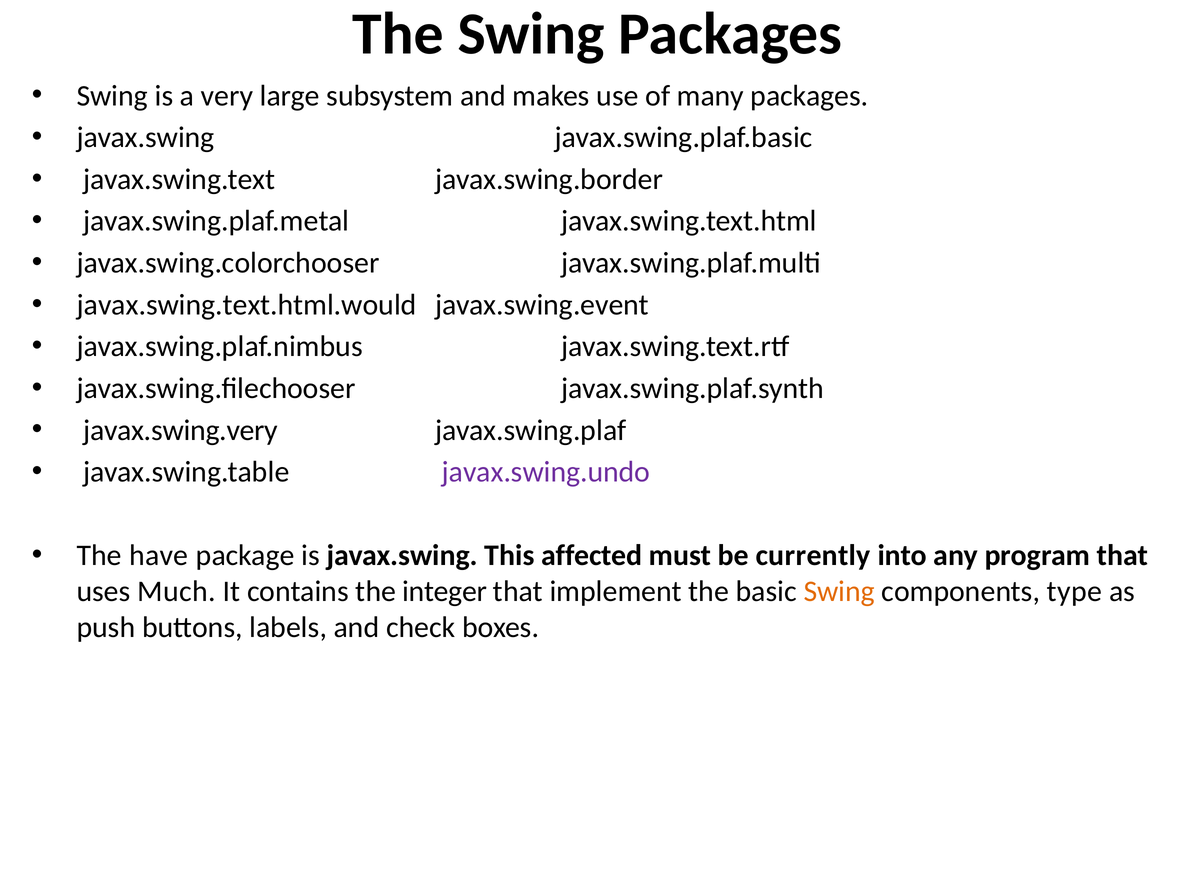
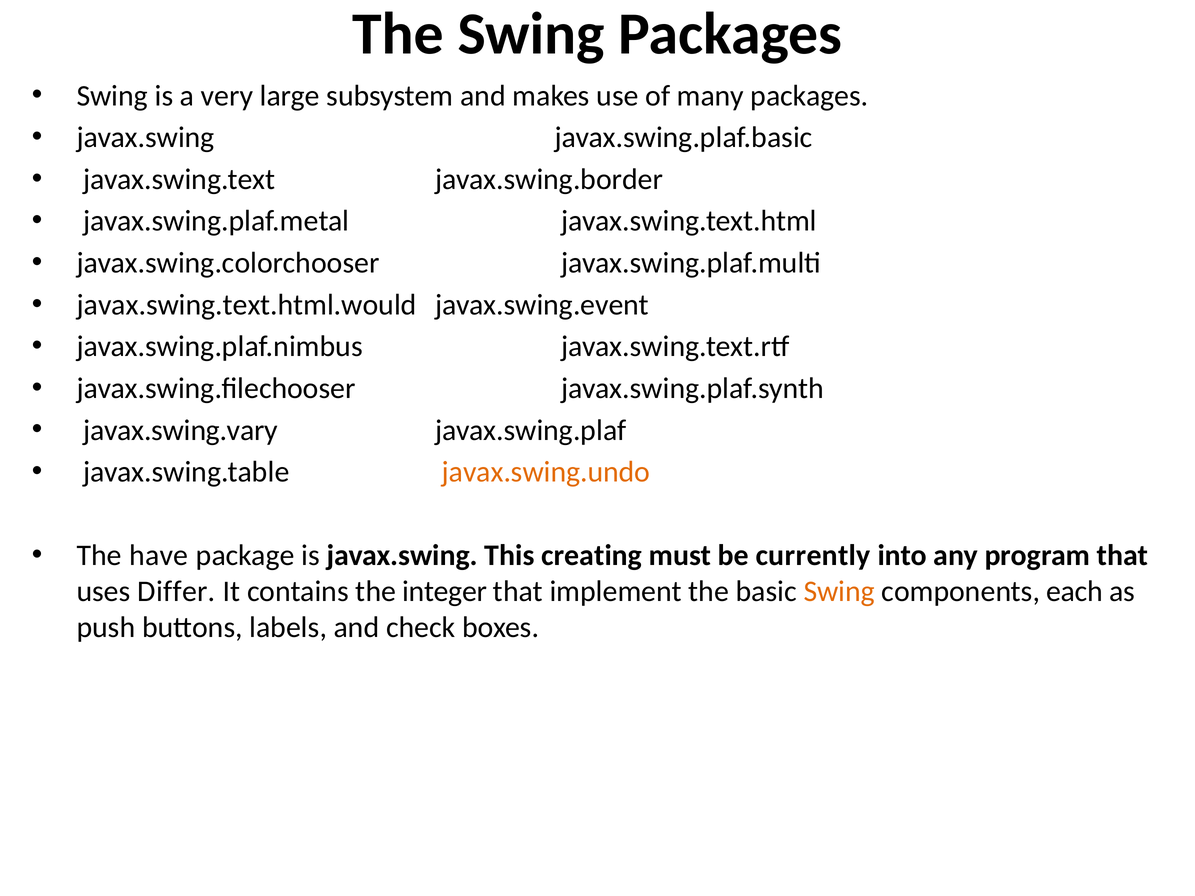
javax.swing.very: javax.swing.very -> javax.swing.vary
javax.swing.undo colour: purple -> orange
affected: affected -> creating
Much: Much -> Differ
type: type -> each
